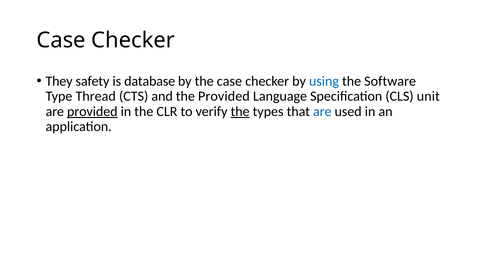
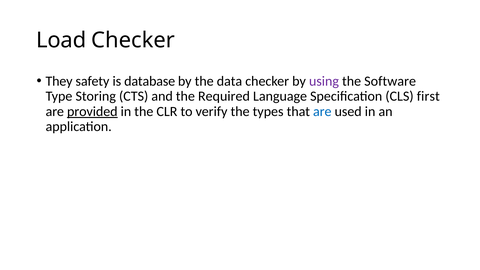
Case at (61, 40): Case -> Load
the case: case -> data
using colour: blue -> purple
Thread: Thread -> Storing
the Provided: Provided -> Required
unit: unit -> first
the at (240, 111) underline: present -> none
